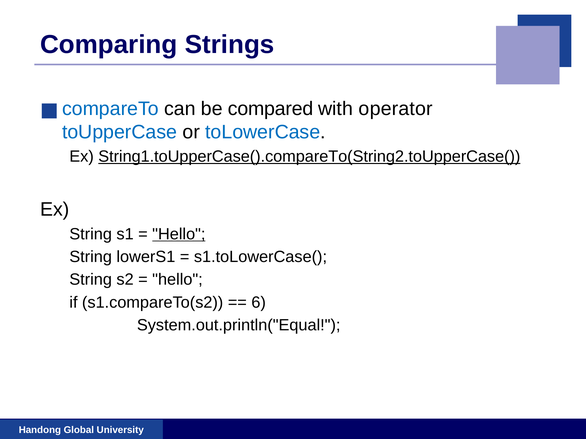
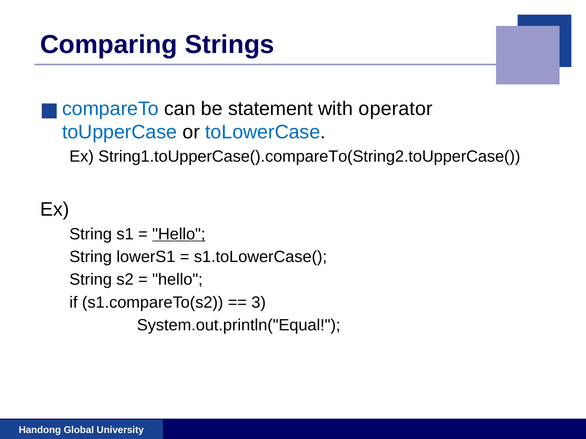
compared: compared -> statement
String1.toUpperCase().compareTo(String2.toUpperCase( underline: present -> none
6: 6 -> 3
